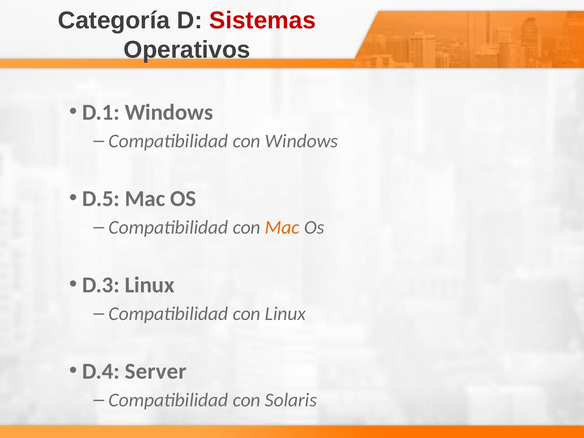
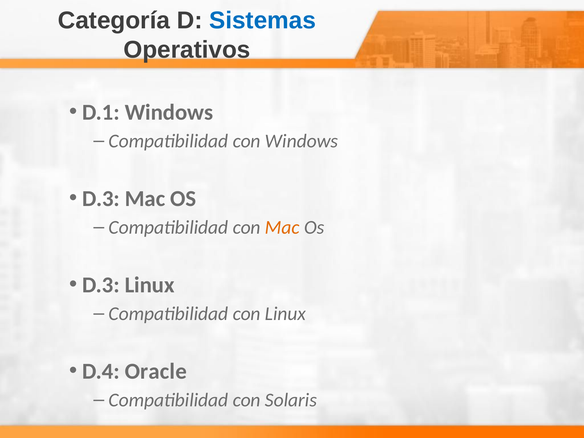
Sistemas colour: red -> blue
D.5 at (101, 199): D.5 -> D.3
Server: Server -> Oracle
